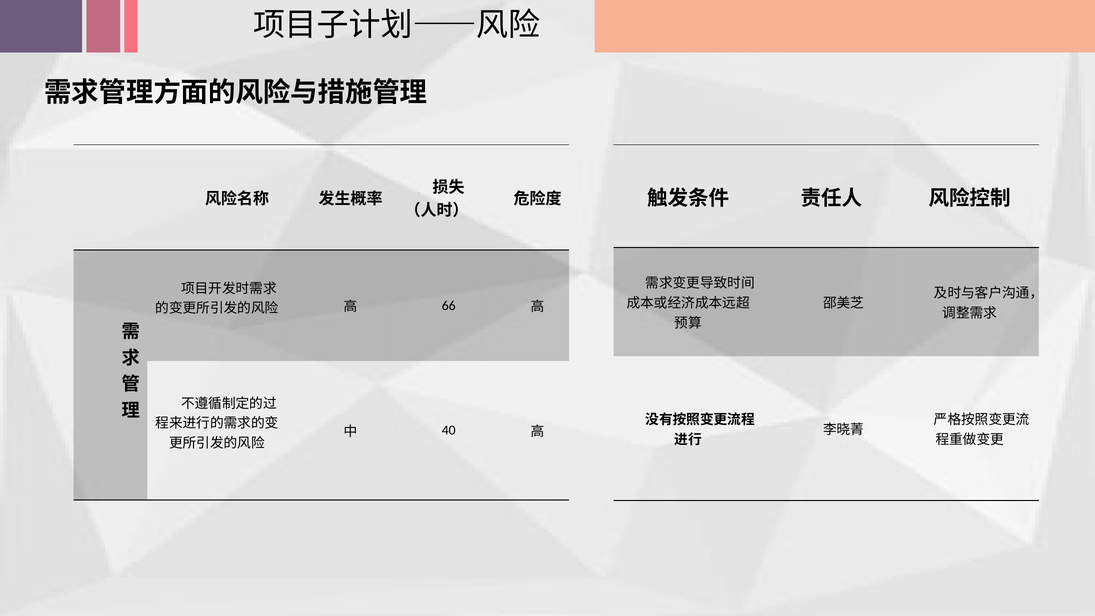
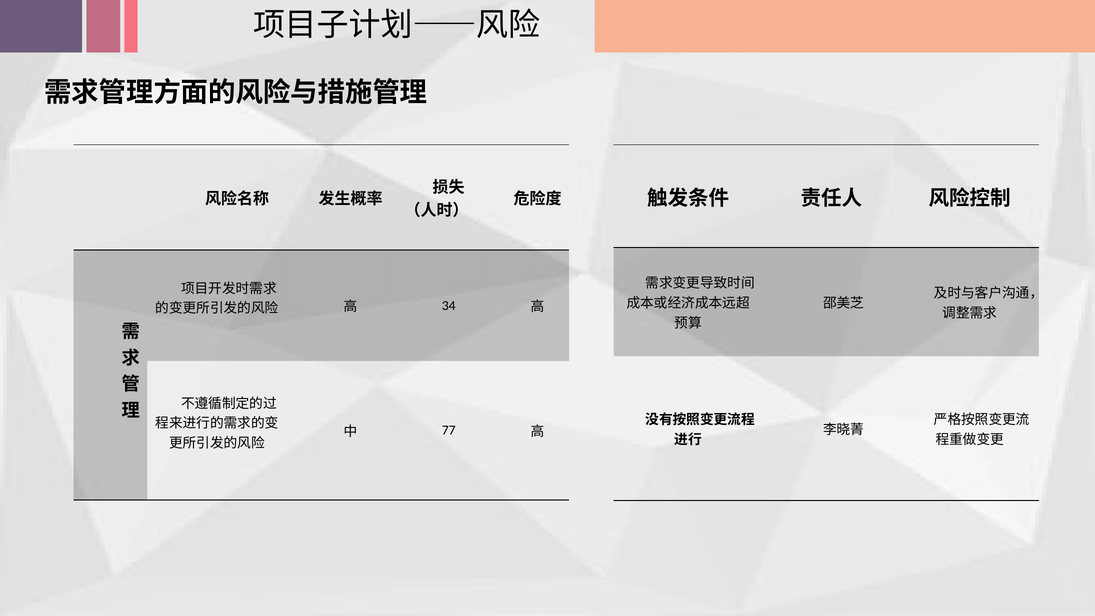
66: 66 -> 34
40: 40 -> 77
